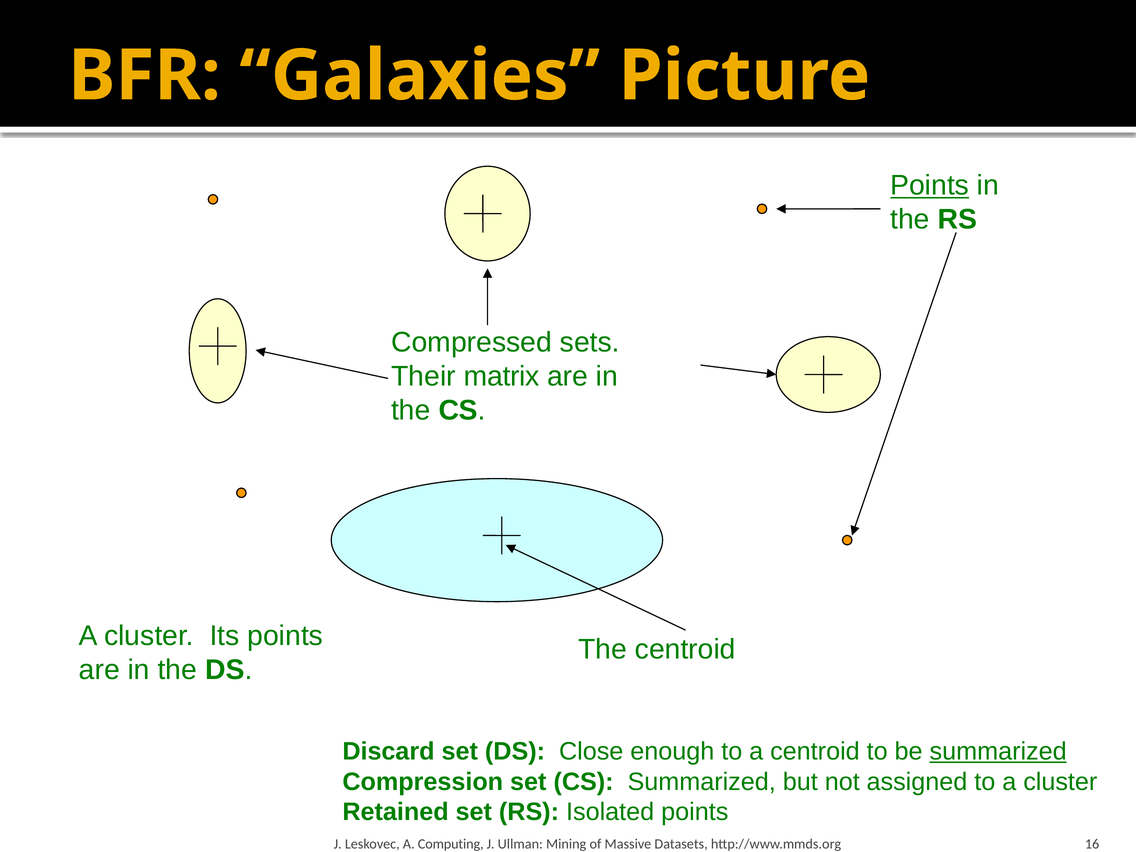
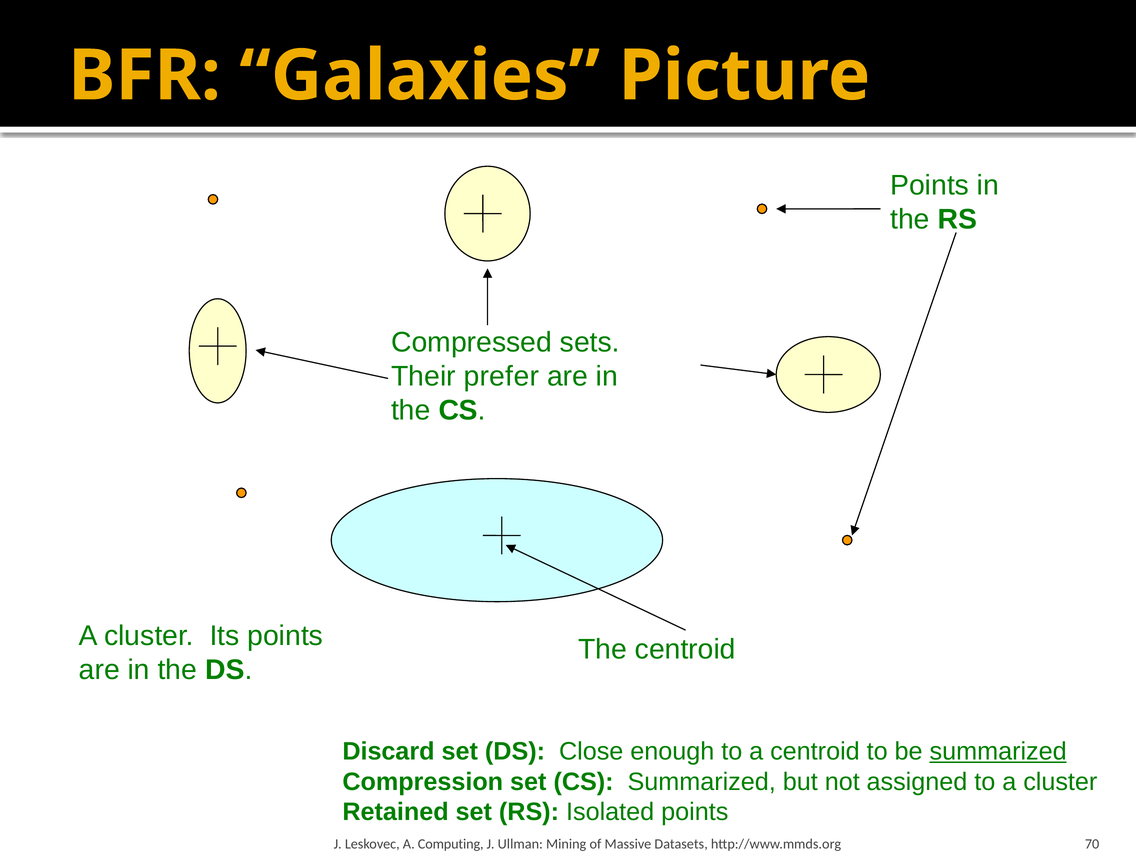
Points at (930, 185) underline: present -> none
matrix: matrix -> prefer
16: 16 -> 70
